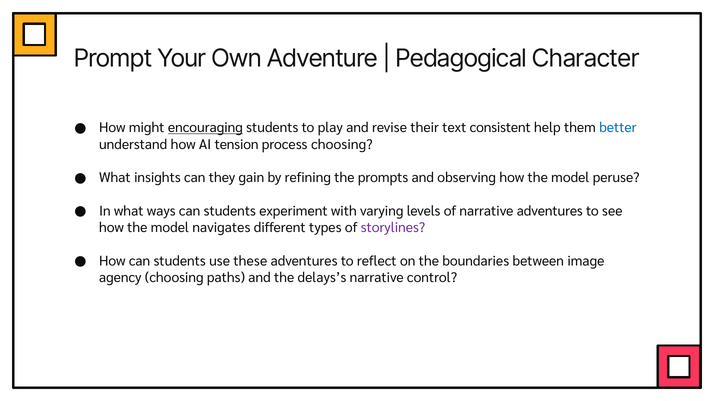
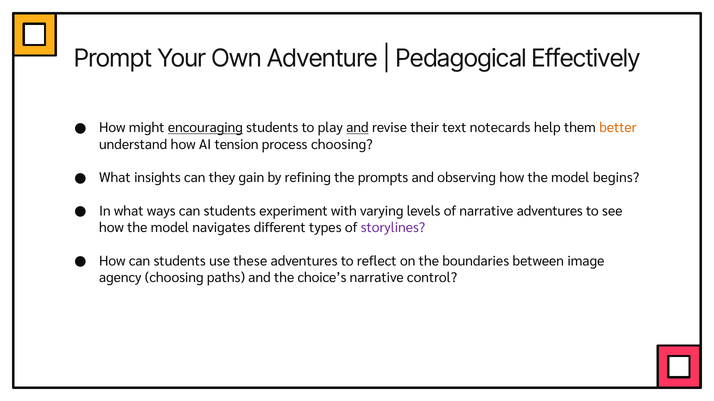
Character: Character -> Effectively
and at (357, 128) underline: none -> present
consistent: consistent -> notecards
better colour: blue -> orange
peruse: peruse -> begins
delays’s: delays’s -> choice’s
